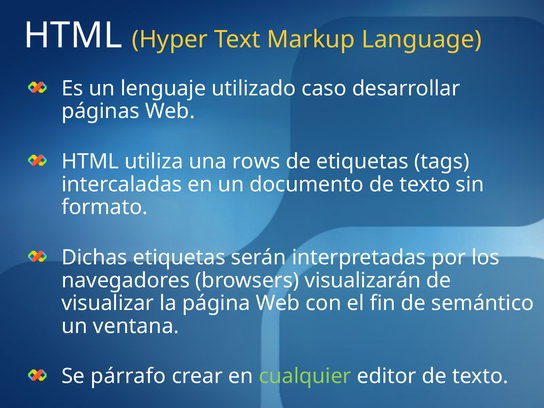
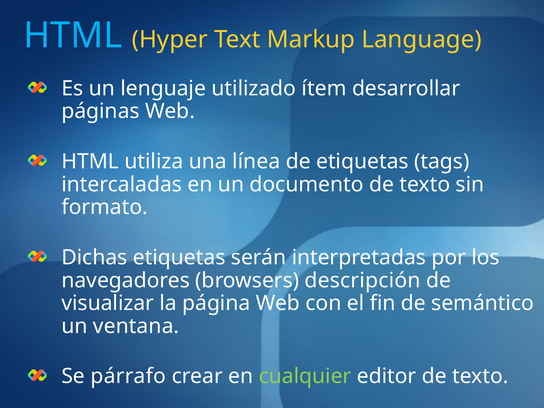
HTML at (73, 36) colour: white -> light blue
caso: caso -> ítem
rows: rows -> línea
visualizarán: visualizarán -> descripción
